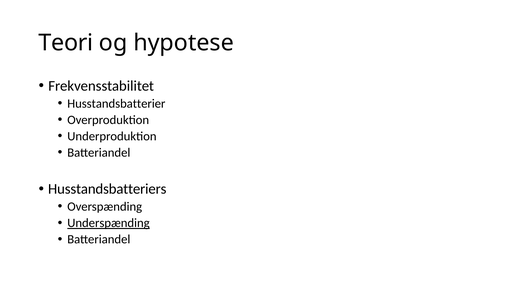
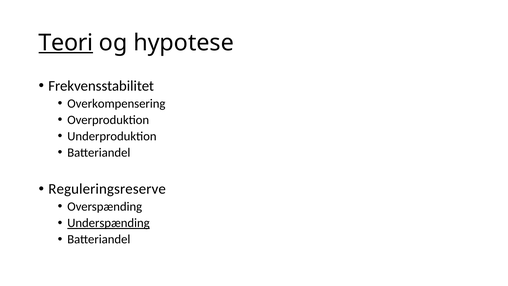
Teori underline: none -> present
Husstandsbatterier: Husstandsbatterier -> Overkompensering
Husstandsbatteriers: Husstandsbatteriers -> Reguleringsreserve
